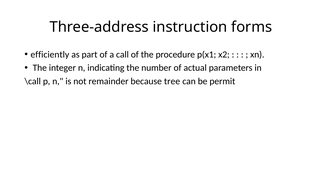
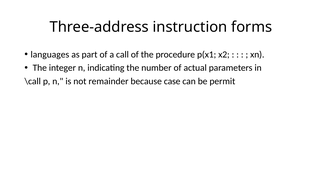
efficiently: efficiently -> languages
tree: tree -> case
